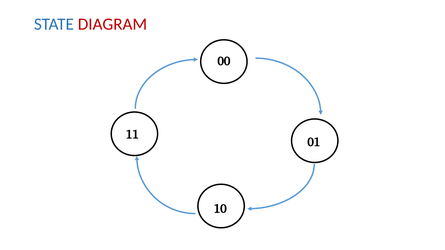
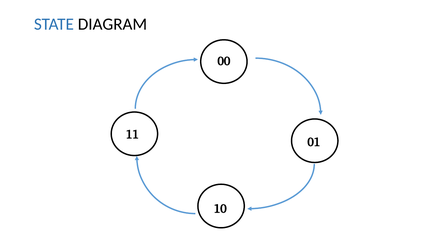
DIAGRAM colour: red -> black
